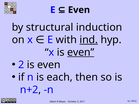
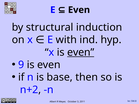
ind underline: present -> none
2: 2 -> 9
each: each -> base
